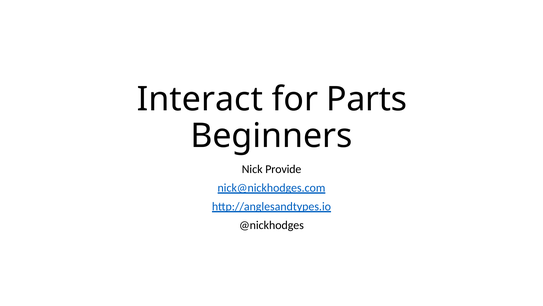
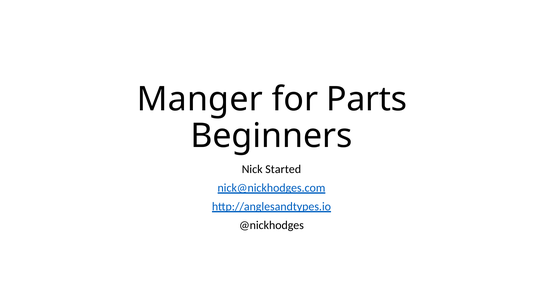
Interact: Interact -> Manger
Provide: Provide -> Started
